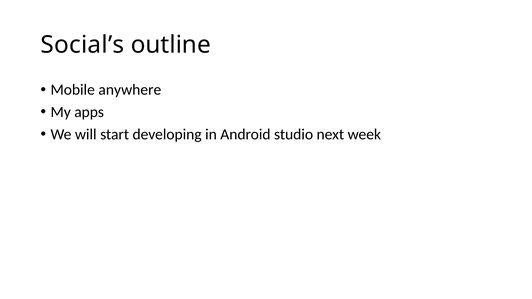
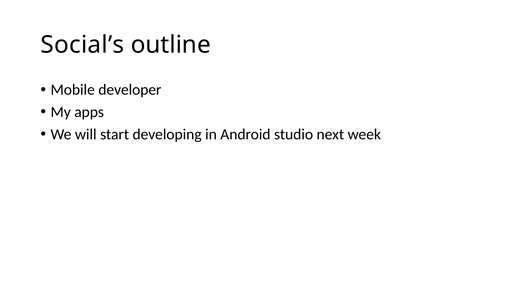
anywhere: anywhere -> developer
